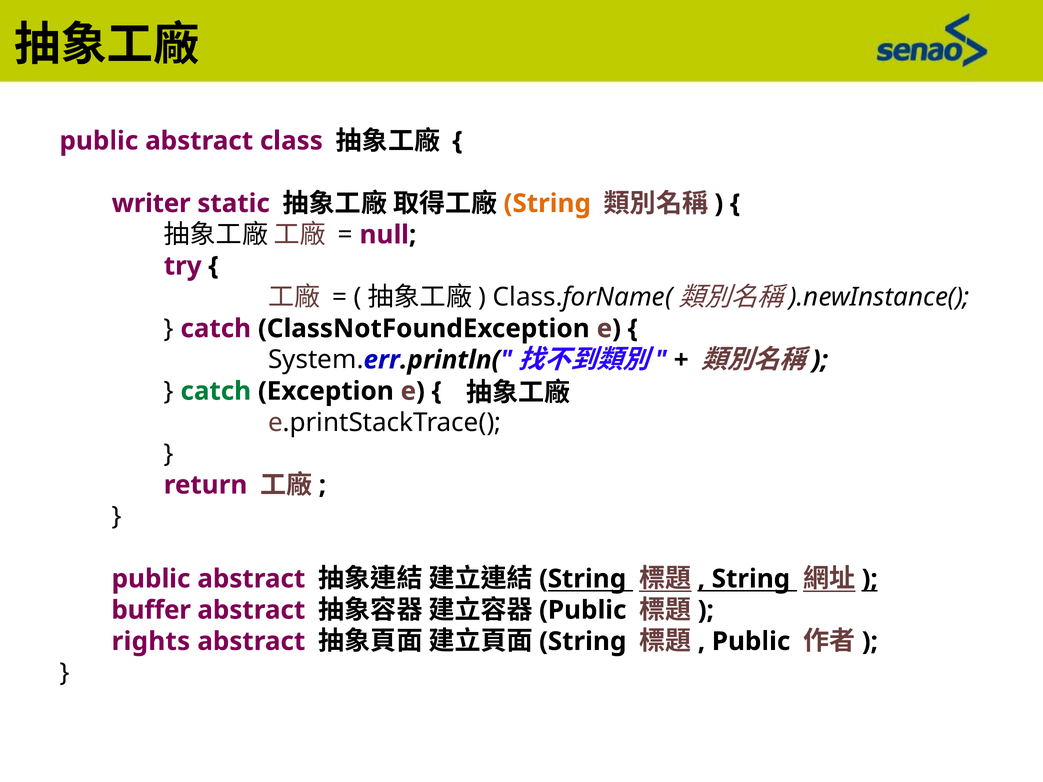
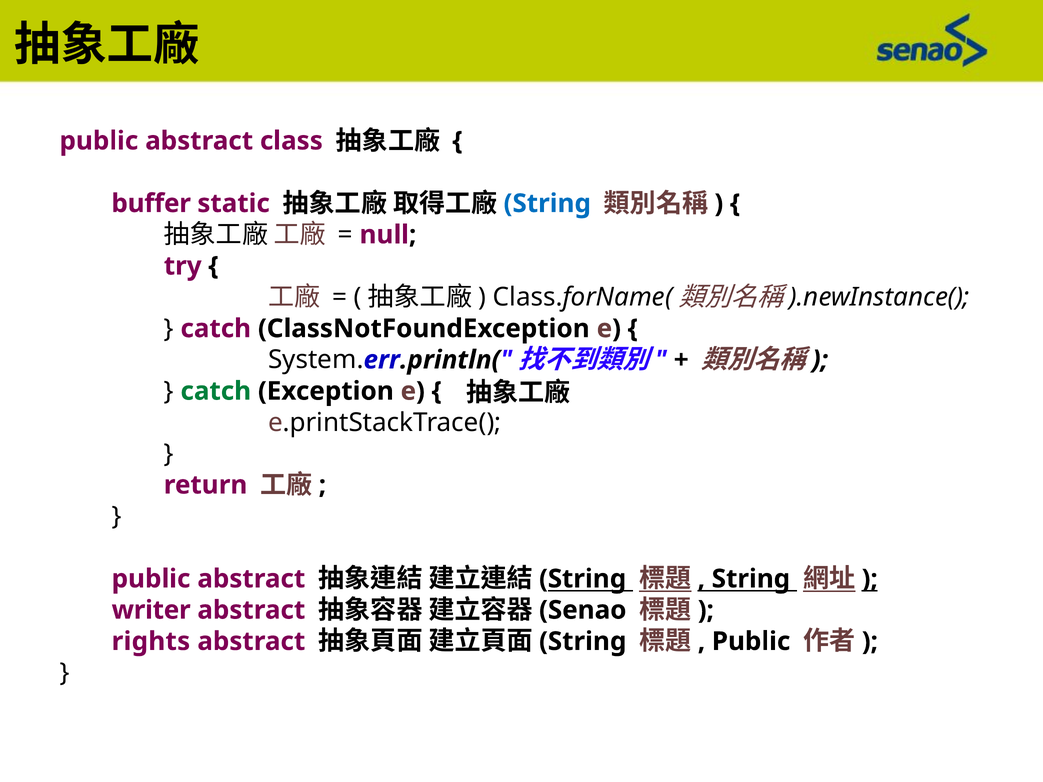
writer: writer -> buffer
String at (547, 204) colour: orange -> blue
buffer: buffer -> writer
Public at (583, 610): Public -> Senao
